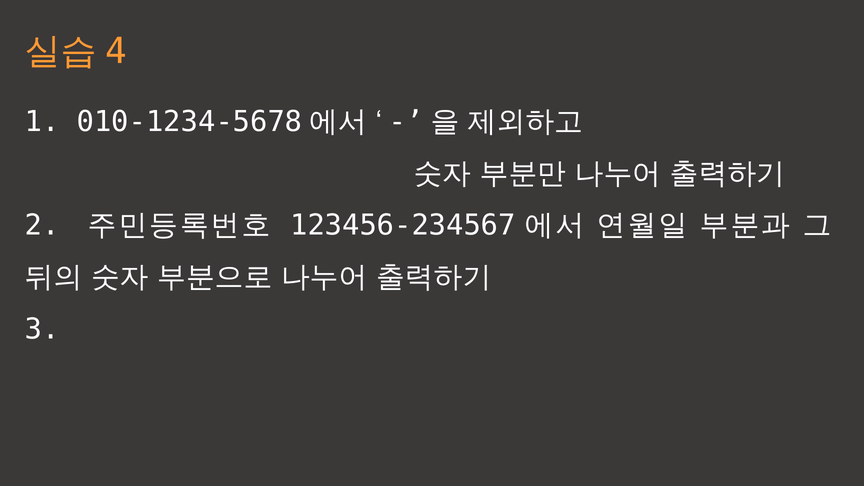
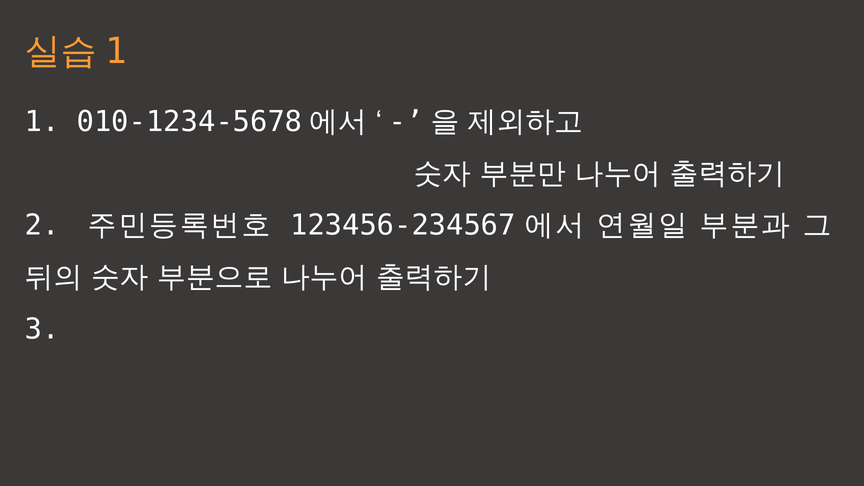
4 at (116, 51): 4 -> 1
